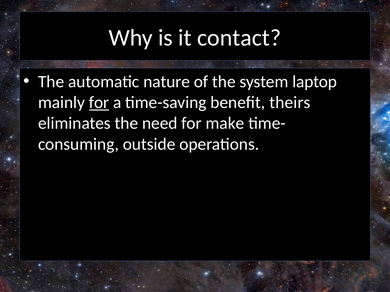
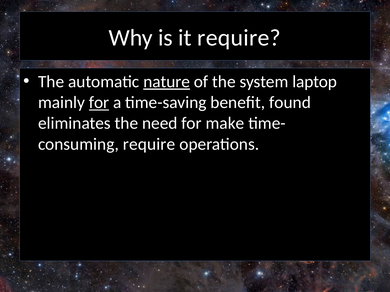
it contact: contact -> require
nature underline: none -> present
theirs: theirs -> found
outside at (149, 144): outside -> require
